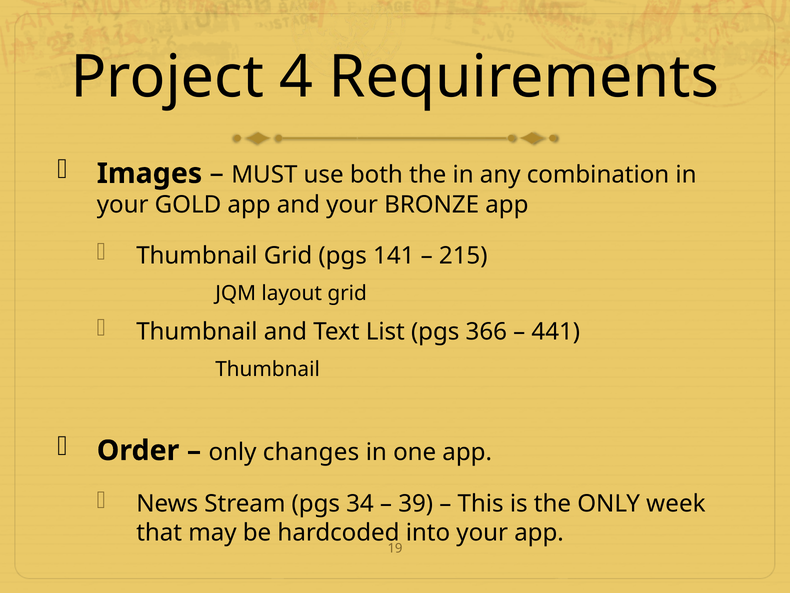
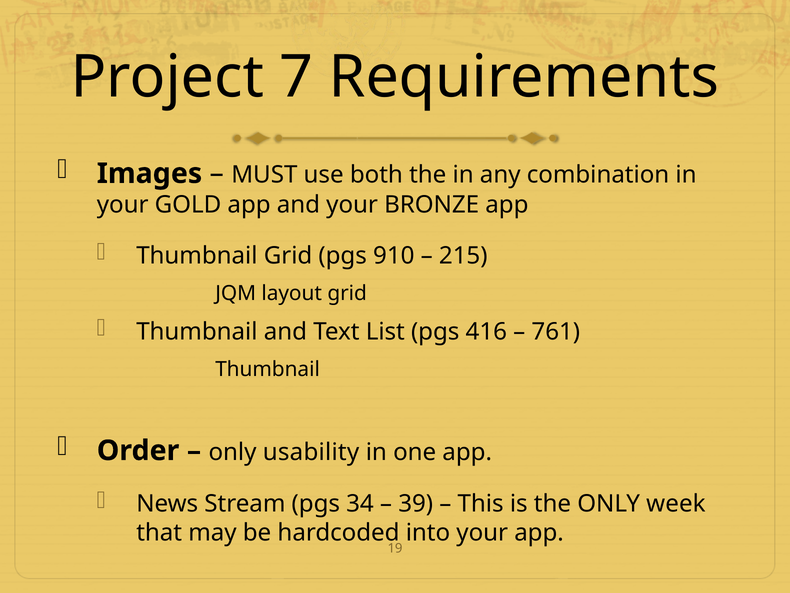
4: 4 -> 7
141: 141 -> 910
366: 366 -> 416
441: 441 -> 761
changes: changes -> usability
